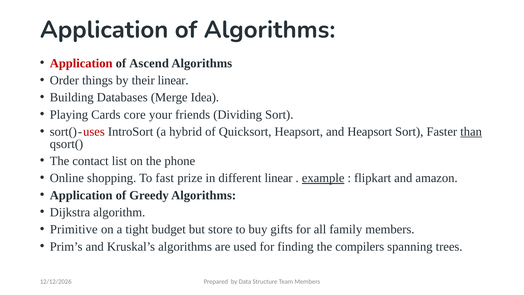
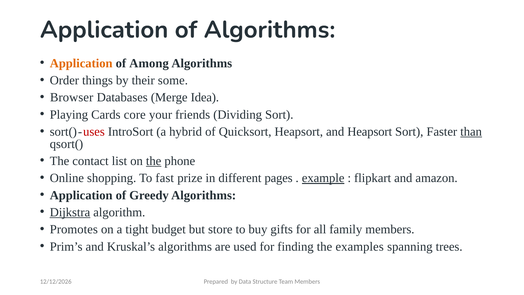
Application at (81, 63) colour: red -> orange
Ascend: Ascend -> Among
their linear: linear -> some
Building: Building -> Browser
the at (154, 161) underline: none -> present
different linear: linear -> pages
Dijkstra underline: none -> present
Primitive: Primitive -> Promotes
compilers: compilers -> examples
